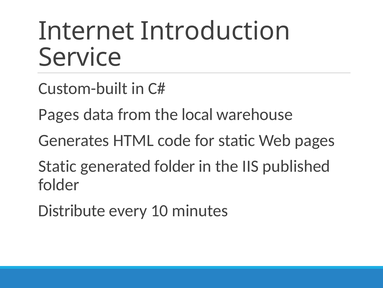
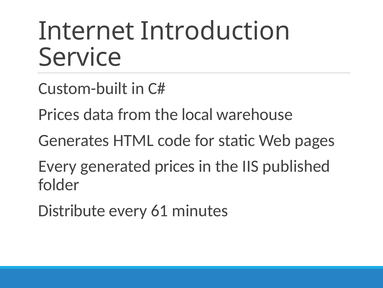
Pages at (59, 114): Pages -> Prices
Static at (57, 166): Static -> Every
generated folder: folder -> prices
10: 10 -> 61
